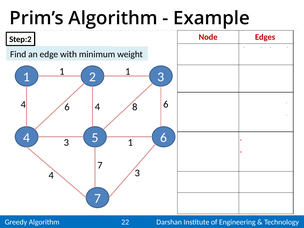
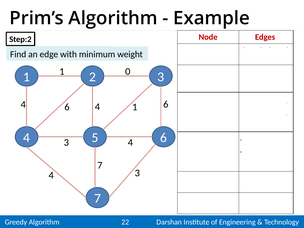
1 at (128, 71): 1 -> 0
6 4 8: 8 -> 1
1 at (130, 143): 1 -> 4
